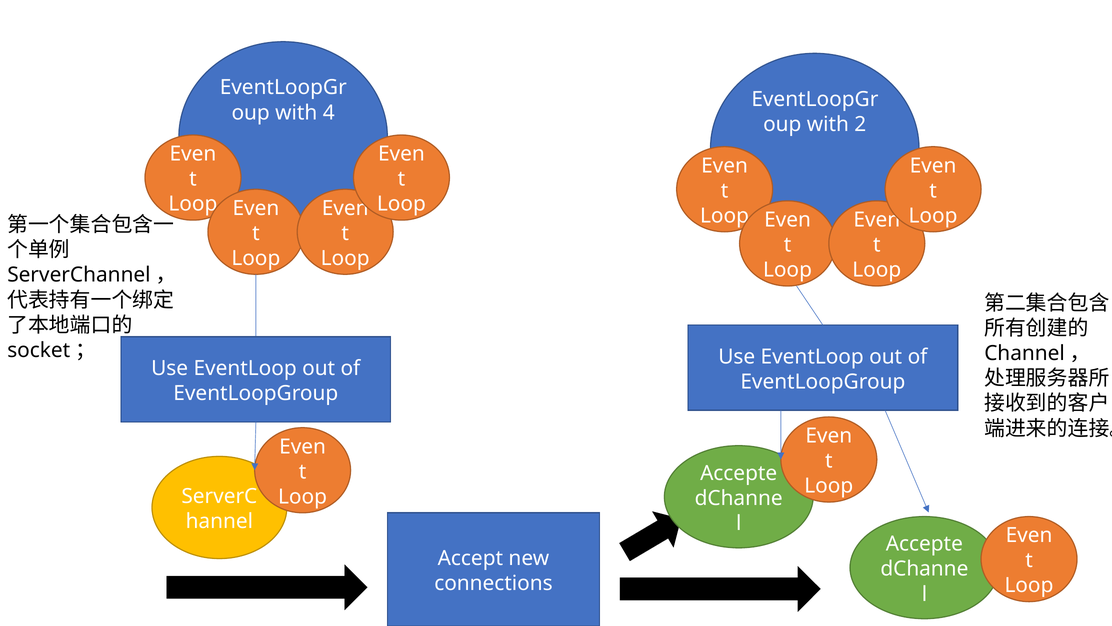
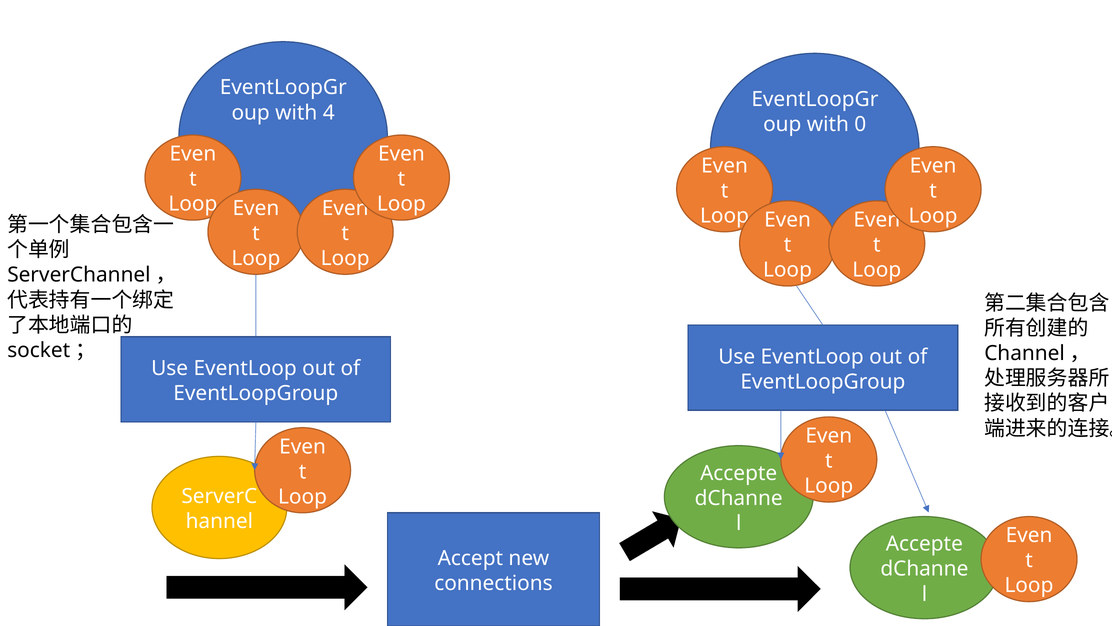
2: 2 -> 0
